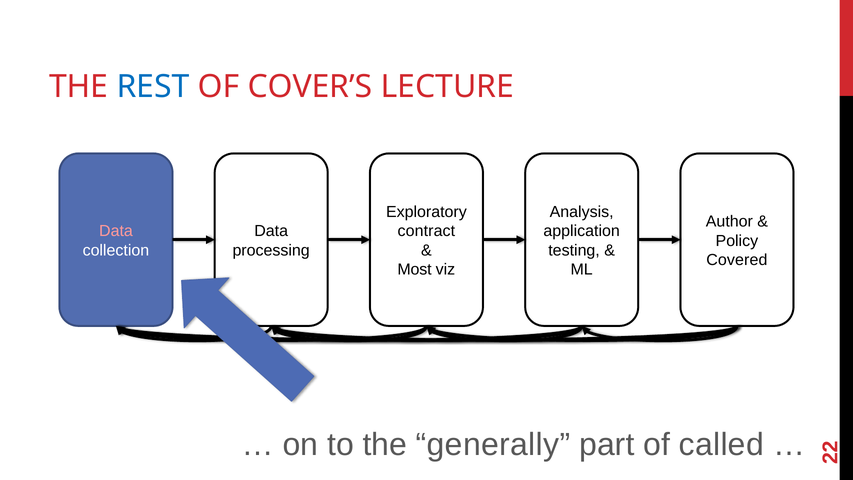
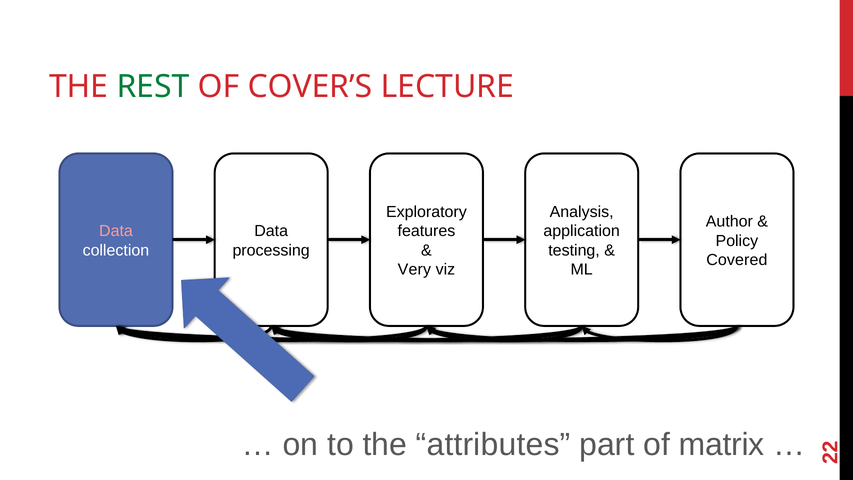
REST colour: blue -> green
contract: contract -> features
Most: Most -> Very
generally: generally -> attributes
called: called -> matrix
